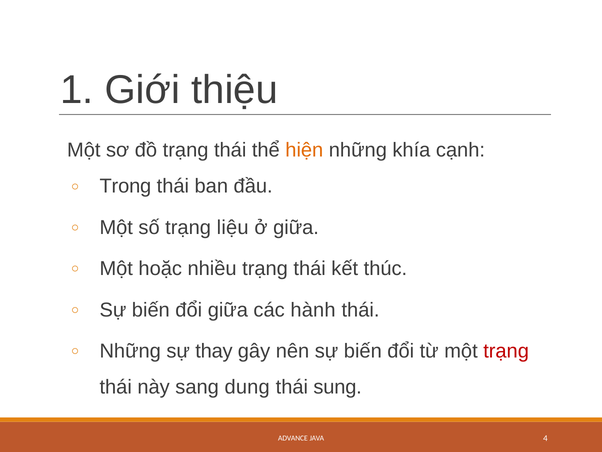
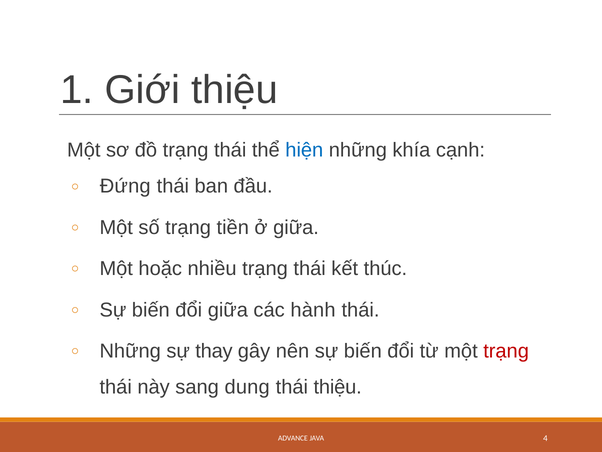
hiện colour: orange -> blue
Trong: Trong -> Đứng
liệu: liệu -> tiền
thái sung: sung -> thiệu
